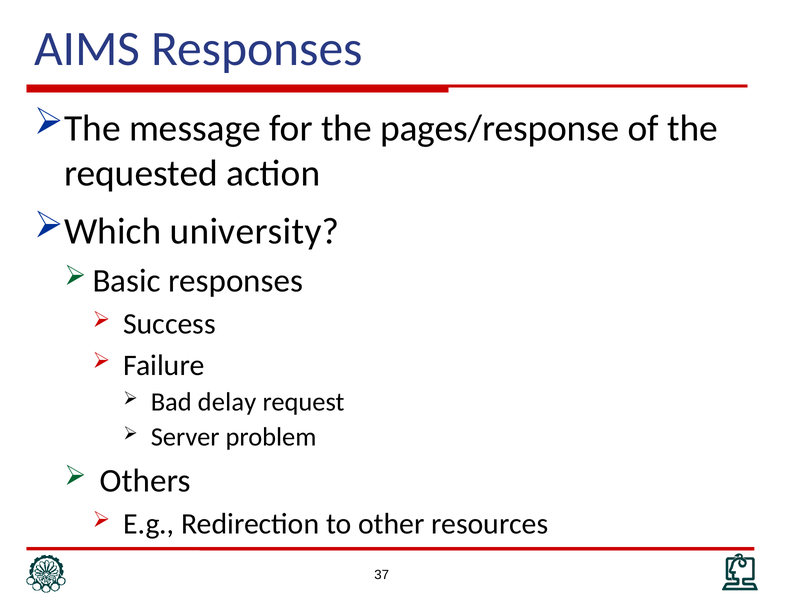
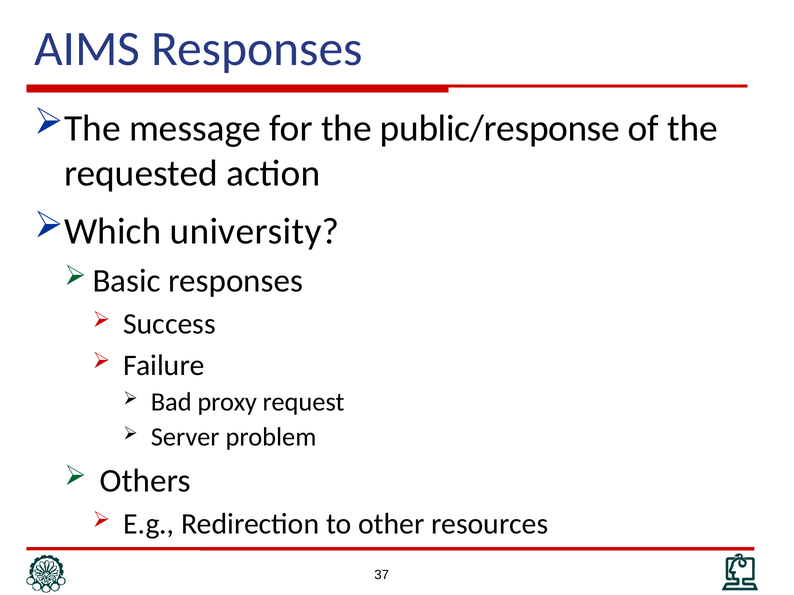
pages/response: pages/response -> public/response
delay: delay -> proxy
